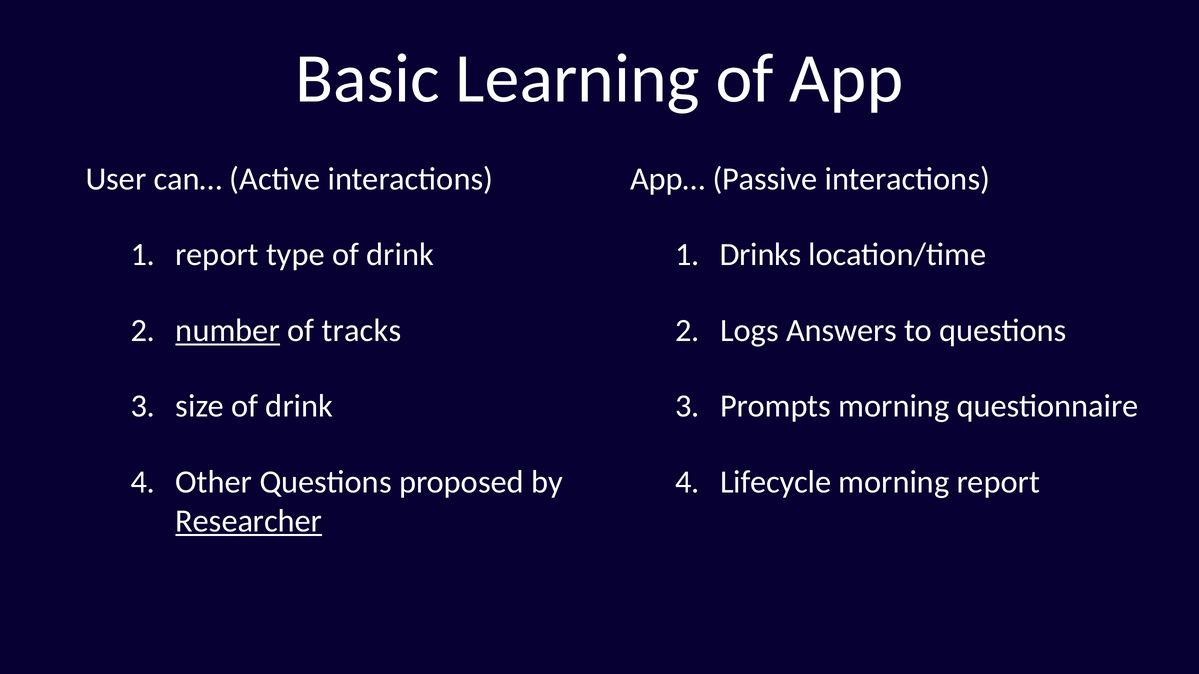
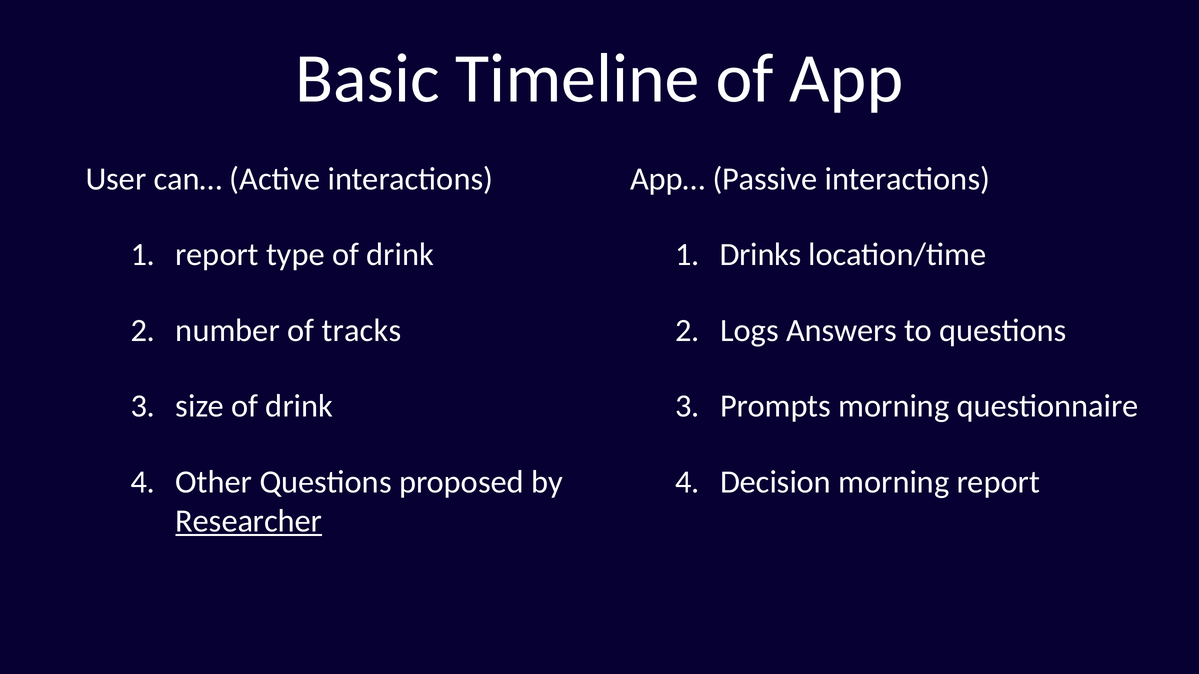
Learning: Learning -> Timeline
number underline: present -> none
Lifecycle: Lifecycle -> Decision
